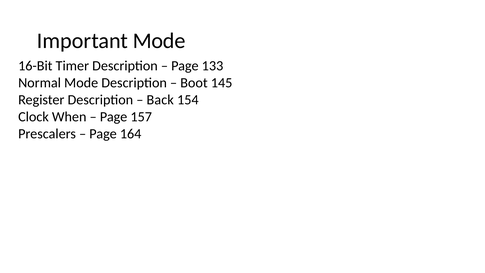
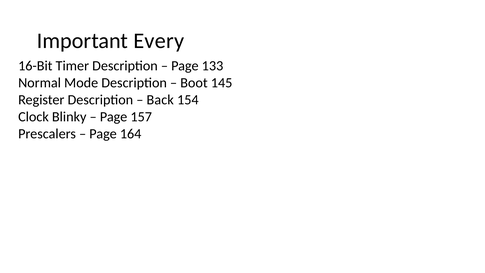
Important Mode: Mode -> Every
When: When -> Blinky
